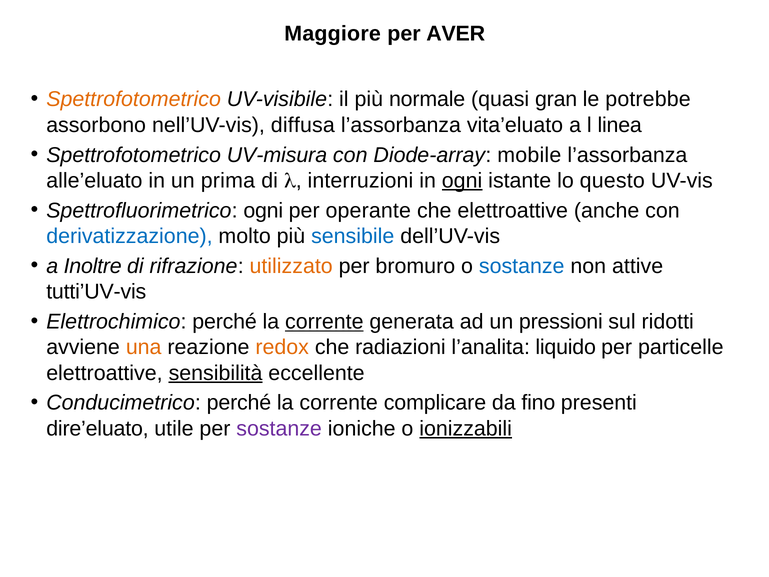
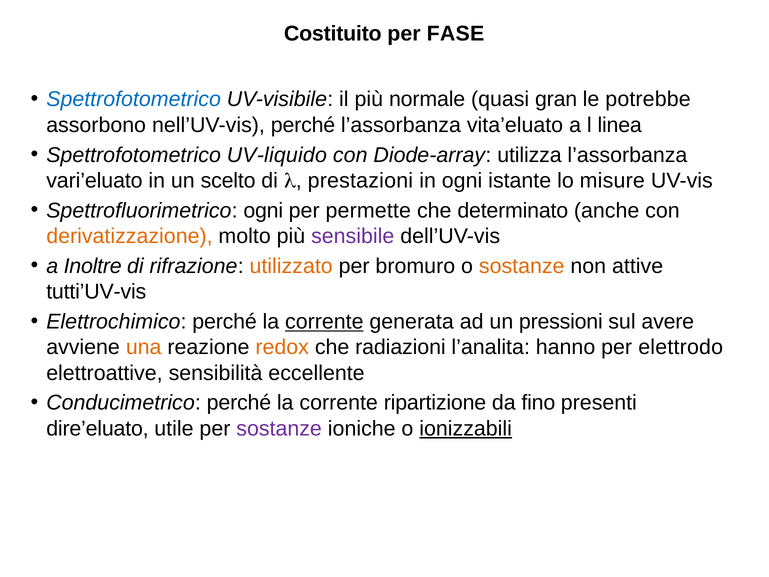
Maggiore: Maggiore -> Costituito
AVER: AVER -> FASE
Spettrofotometrico at (134, 99) colour: orange -> blue
nell’UV-vis diffusa: diffusa -> perché
UV-misura: UV-misura -> UV-liquido
mobile: mobile -> utilizza
alle’eluato: alle’eluato -> vari’eluato
prima: prima -> scelto
interruzioni: interruzioni -> prestazioni
ogni at (462, 181) underline: present -> none
questo: questo -> misure
operante: operante -> permette
che elettroattive: elettroattive -> determinato
derivatizzazione colour: blue -> orange
sensibile colour: blue -> purple
sostanze at (522, 266) colour: blue -> orange
ridotti: ridotti -> avere
liquido: liquido -> hanno
particelle: particelle -> elettrodo
sensibilità underline: present -> none
complicare: complicare -> ripartizione
